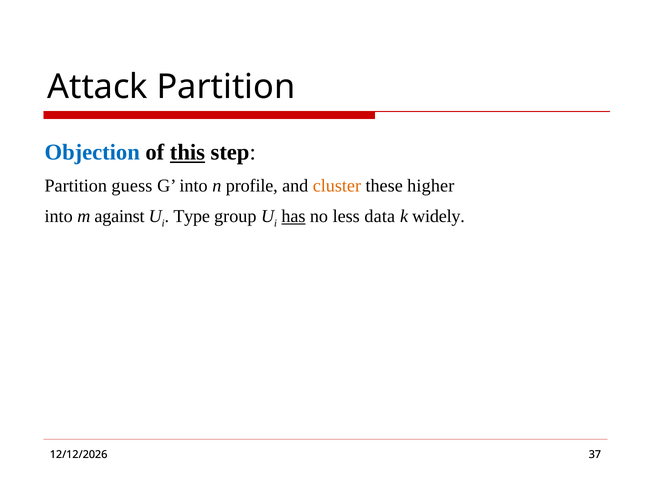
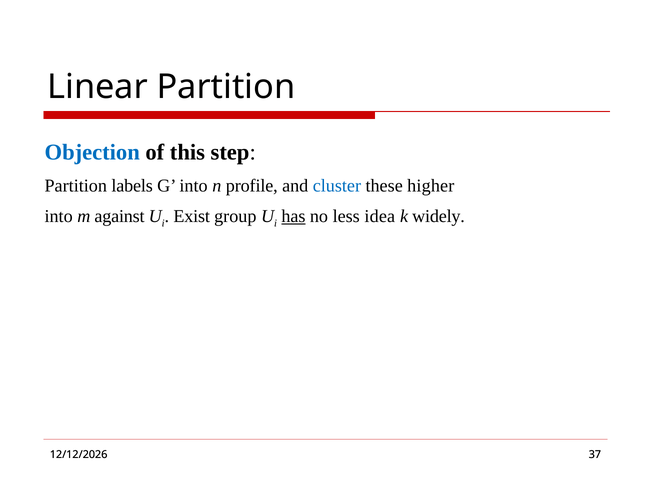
Attack: Attack -> Linear
this underline: present -> none
guess: guess -> labels
cluster colour: orange -> blue
Type: Type -> Exist
data: data -> idea
